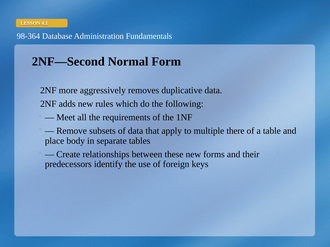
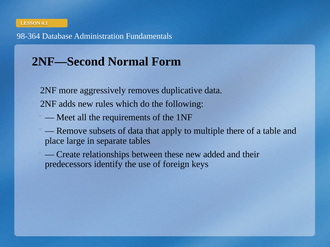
body: body -> large
forms: forms -> added
